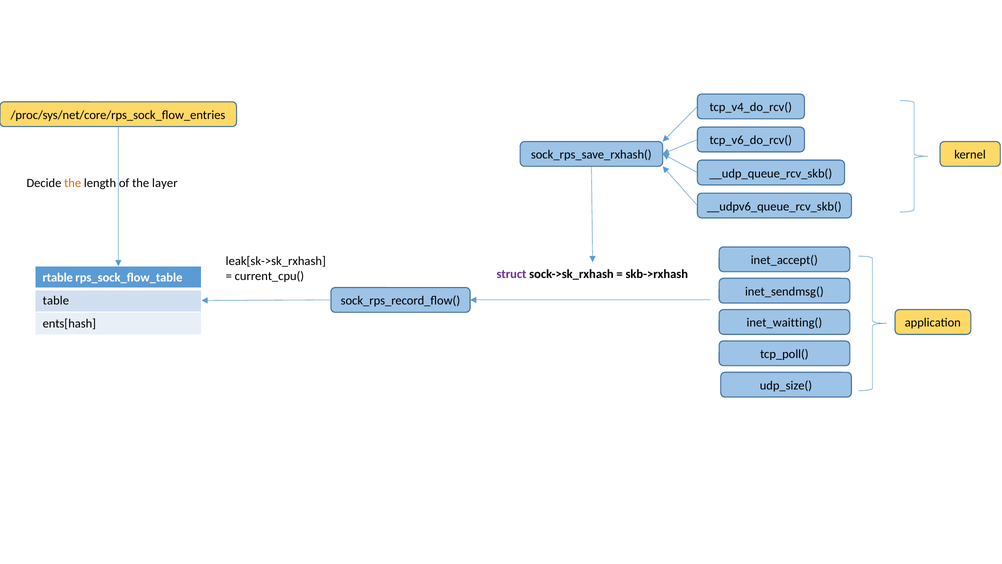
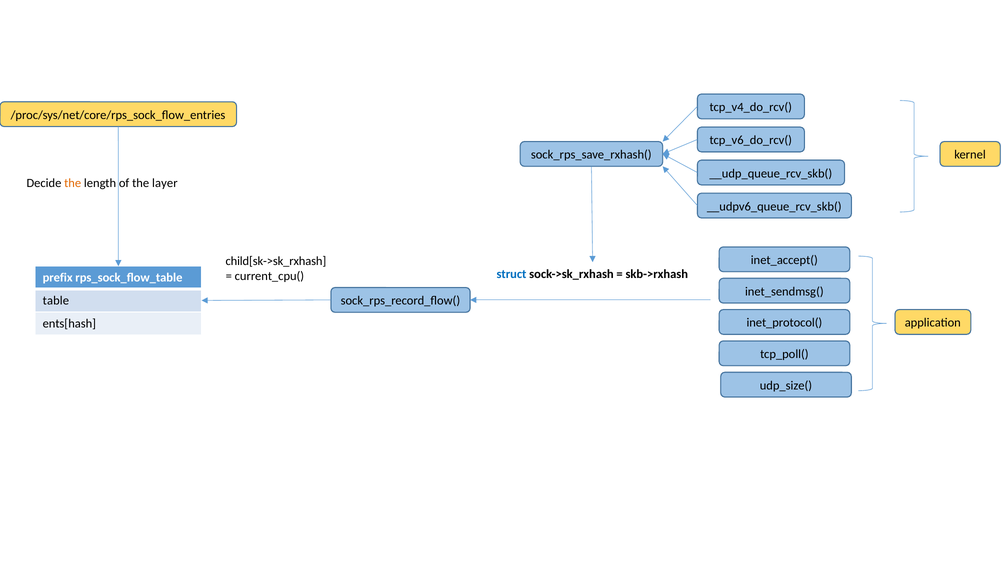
leak[sk->sk_rxhash: leak[sk->sk_rxhash -> child[sk->sk_rxhash
struct colour: purple -> blue
rtable: rtable -> prefix
inet_waitting(: inet_waitting( -> inet_protocol(
